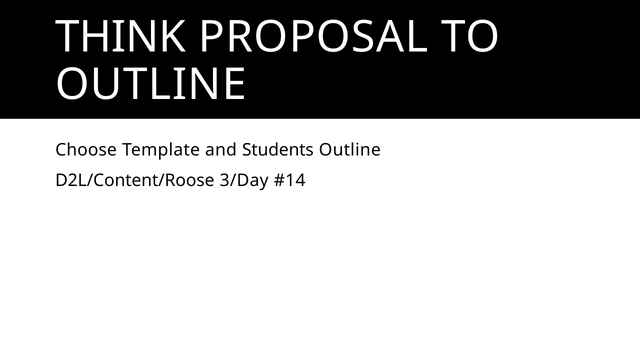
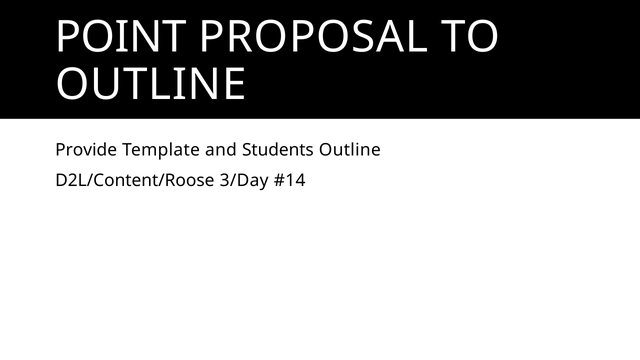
THINK: THINK -> POINT
Choose: Choose -> Provide
